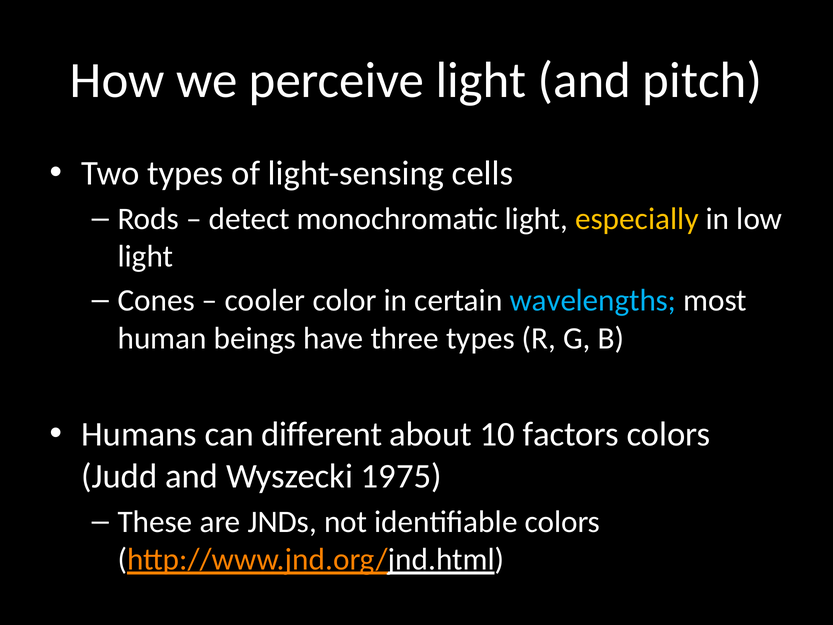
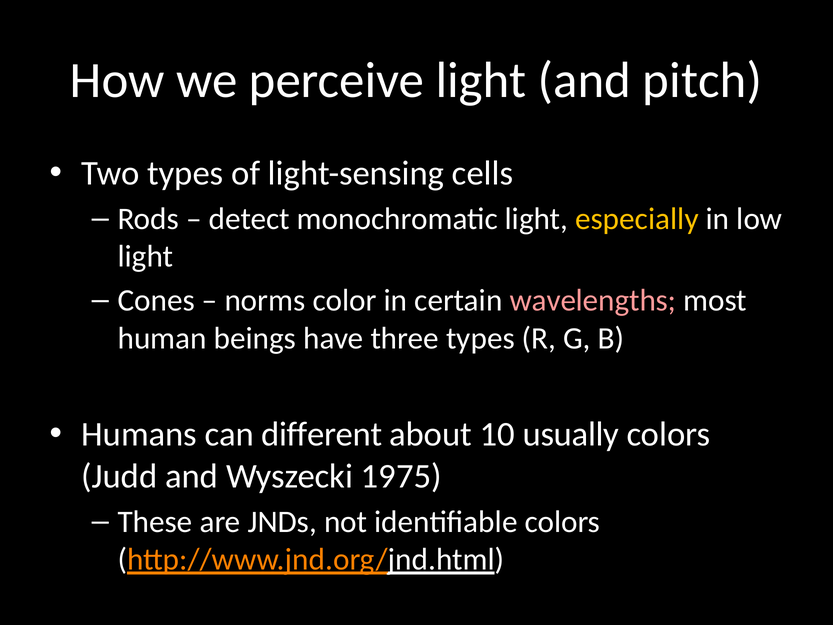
cooler: cooler -> norms
wavelengths colour: light blue -> pink
factors: factors -> usually
